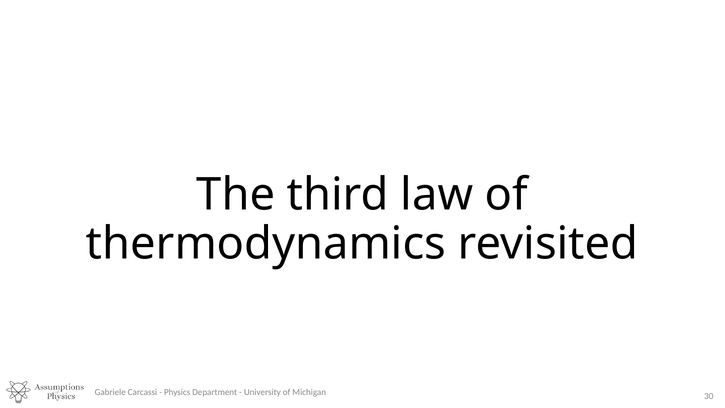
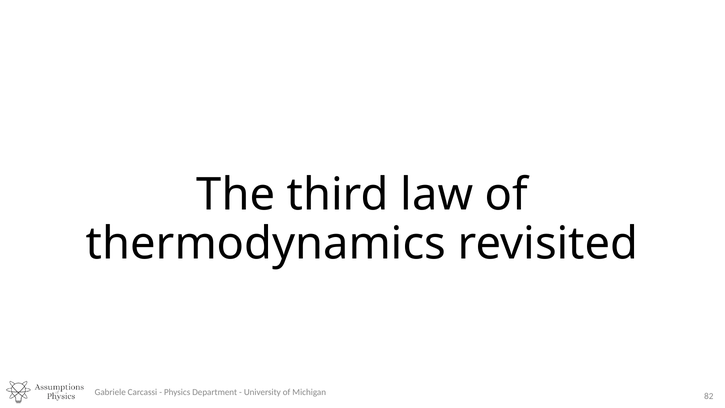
30: 30 -> 82
